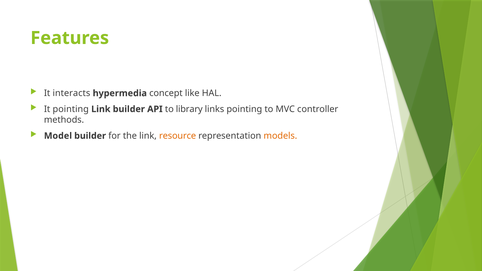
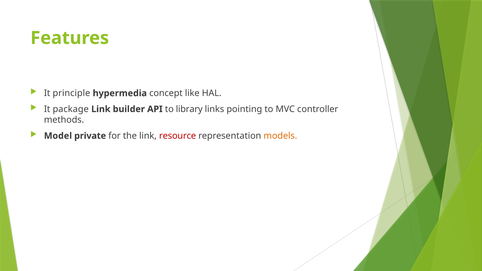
interacts: interacts -> principle
It pointing: pointing -> package
Model builder: builder -> private
resource colour: orange -> red
